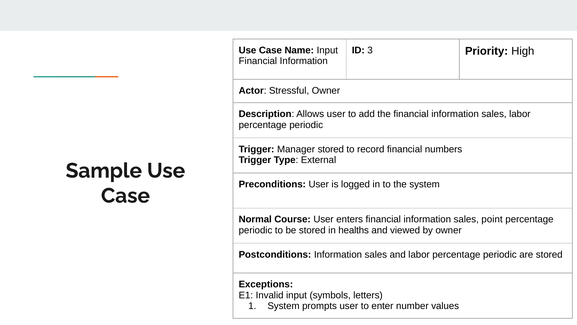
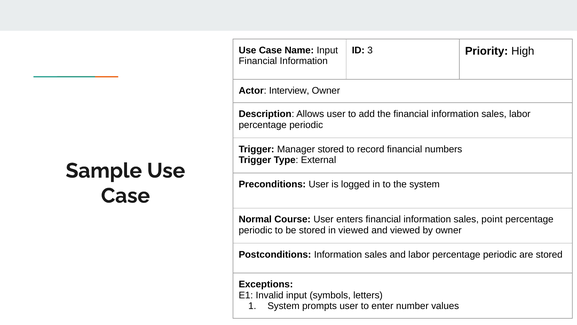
Stressful: Stressful -> Interview
in healths: healths -> viewed
